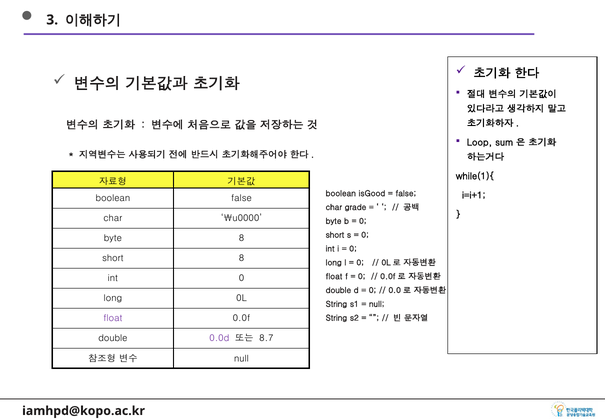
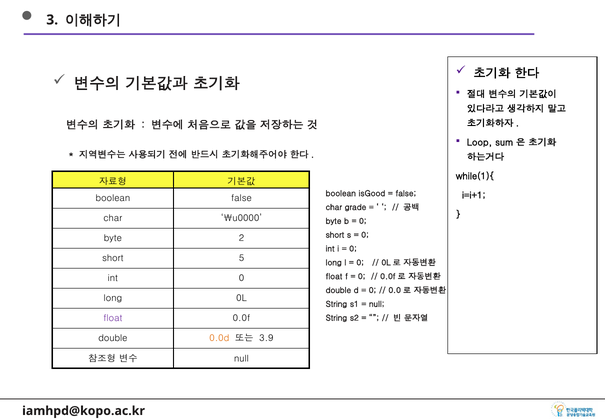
byte 8: 8 -> 2
short 8: 8 -> 5
0.0d colour: purple -> orange
8.7: 8.7 -> 3.9
